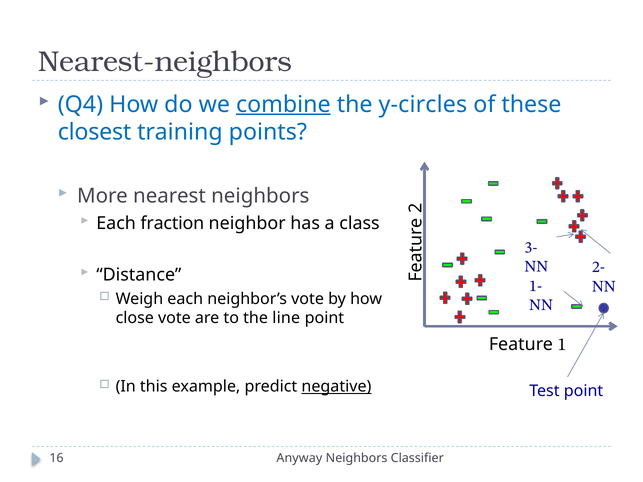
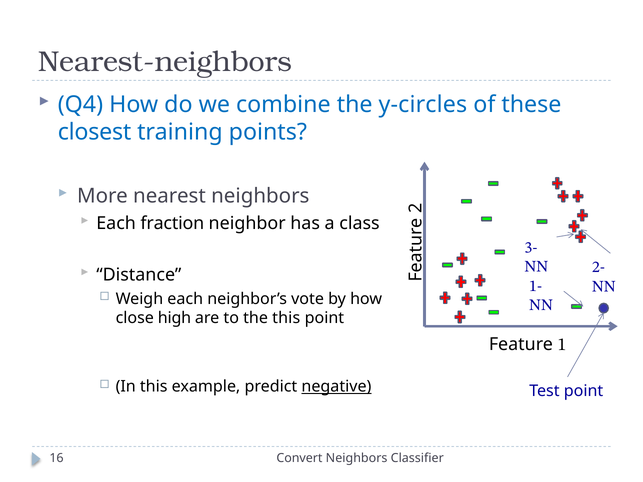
combine underline: present -> none
close vote: vote -> high
the line: line -> this
Anyway: Anyway -> Convert
